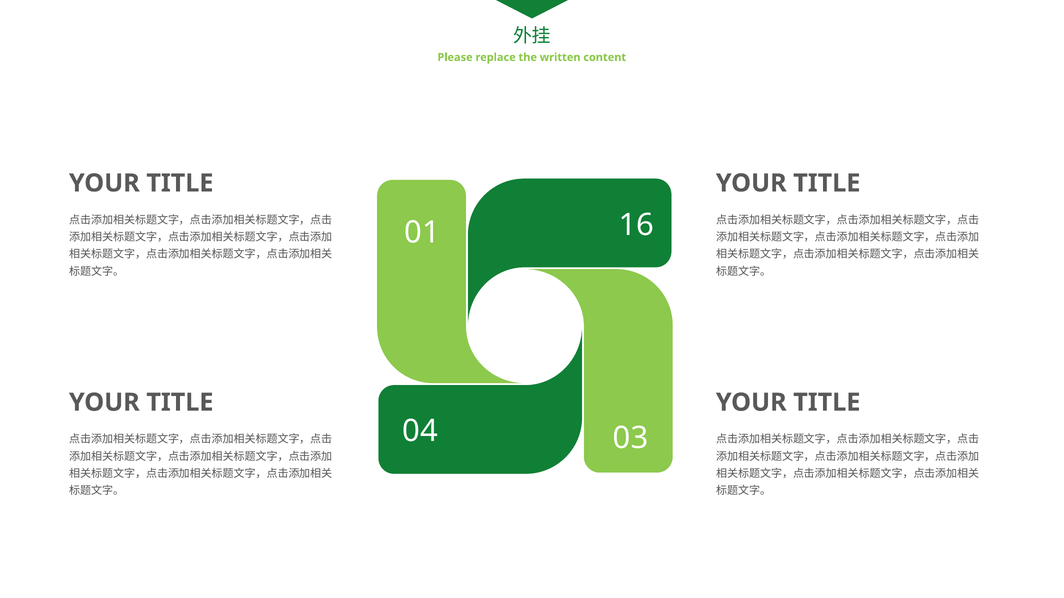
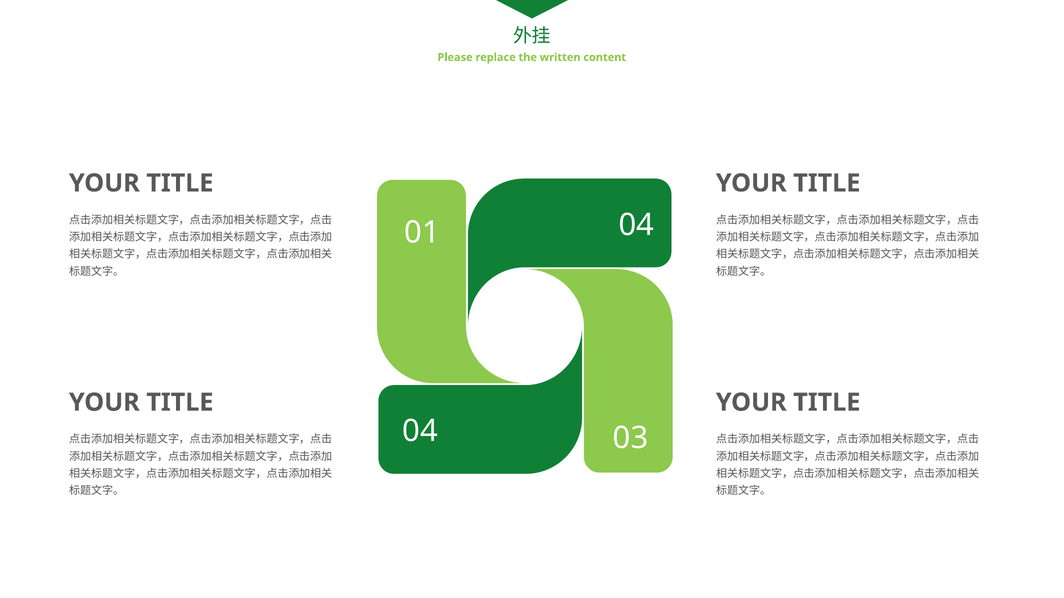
01 16: 16 -> 04
